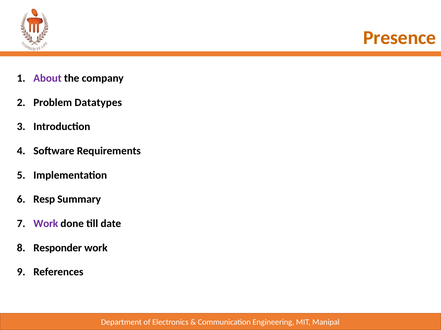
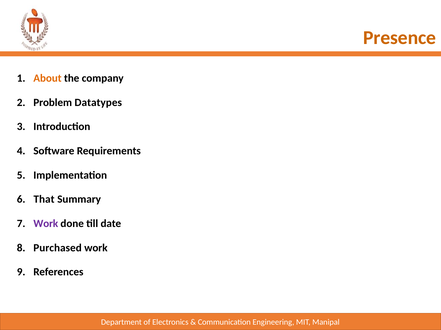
About colour: purple -> orange
Resp: Resp -> That
Responder: Responder -> Purchased
